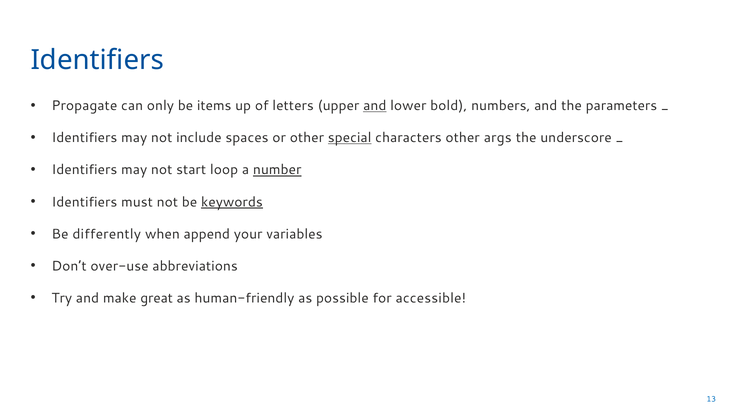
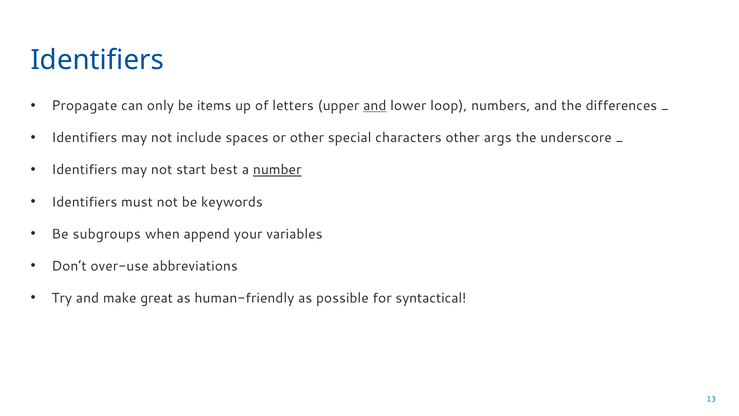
bold: bold -> loop
parameters: parameters -> differences
special underline: present -> none
loop: loop -> best
keywords underline: present -> none
differently: differently -> subgroups
accessible: accessible -> syntactical
